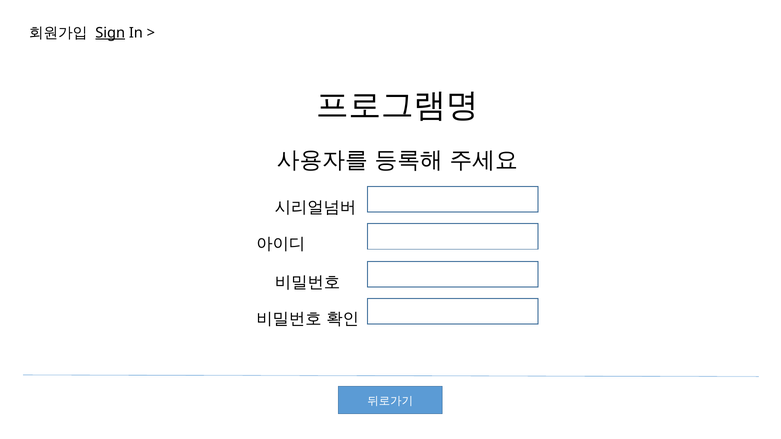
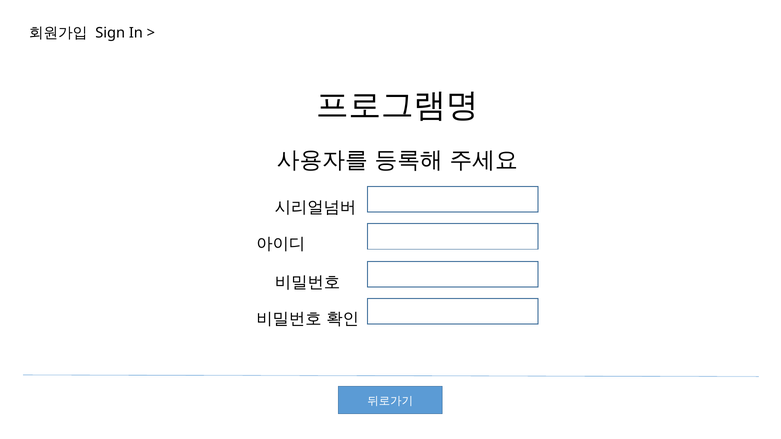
Sign underline: present -> none
